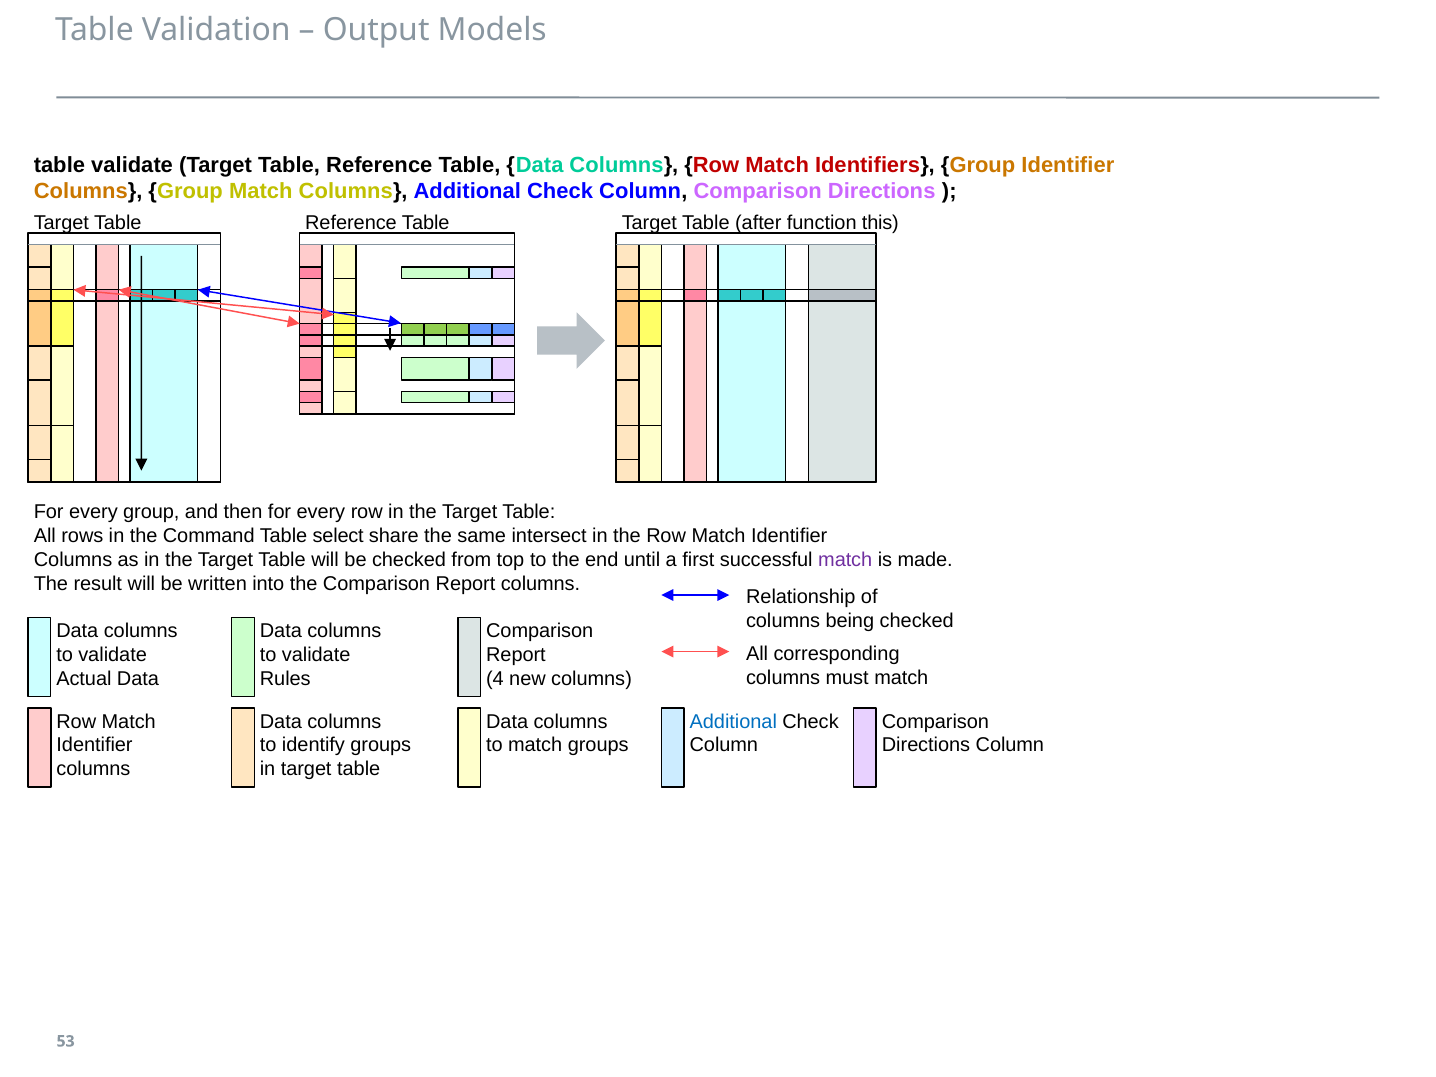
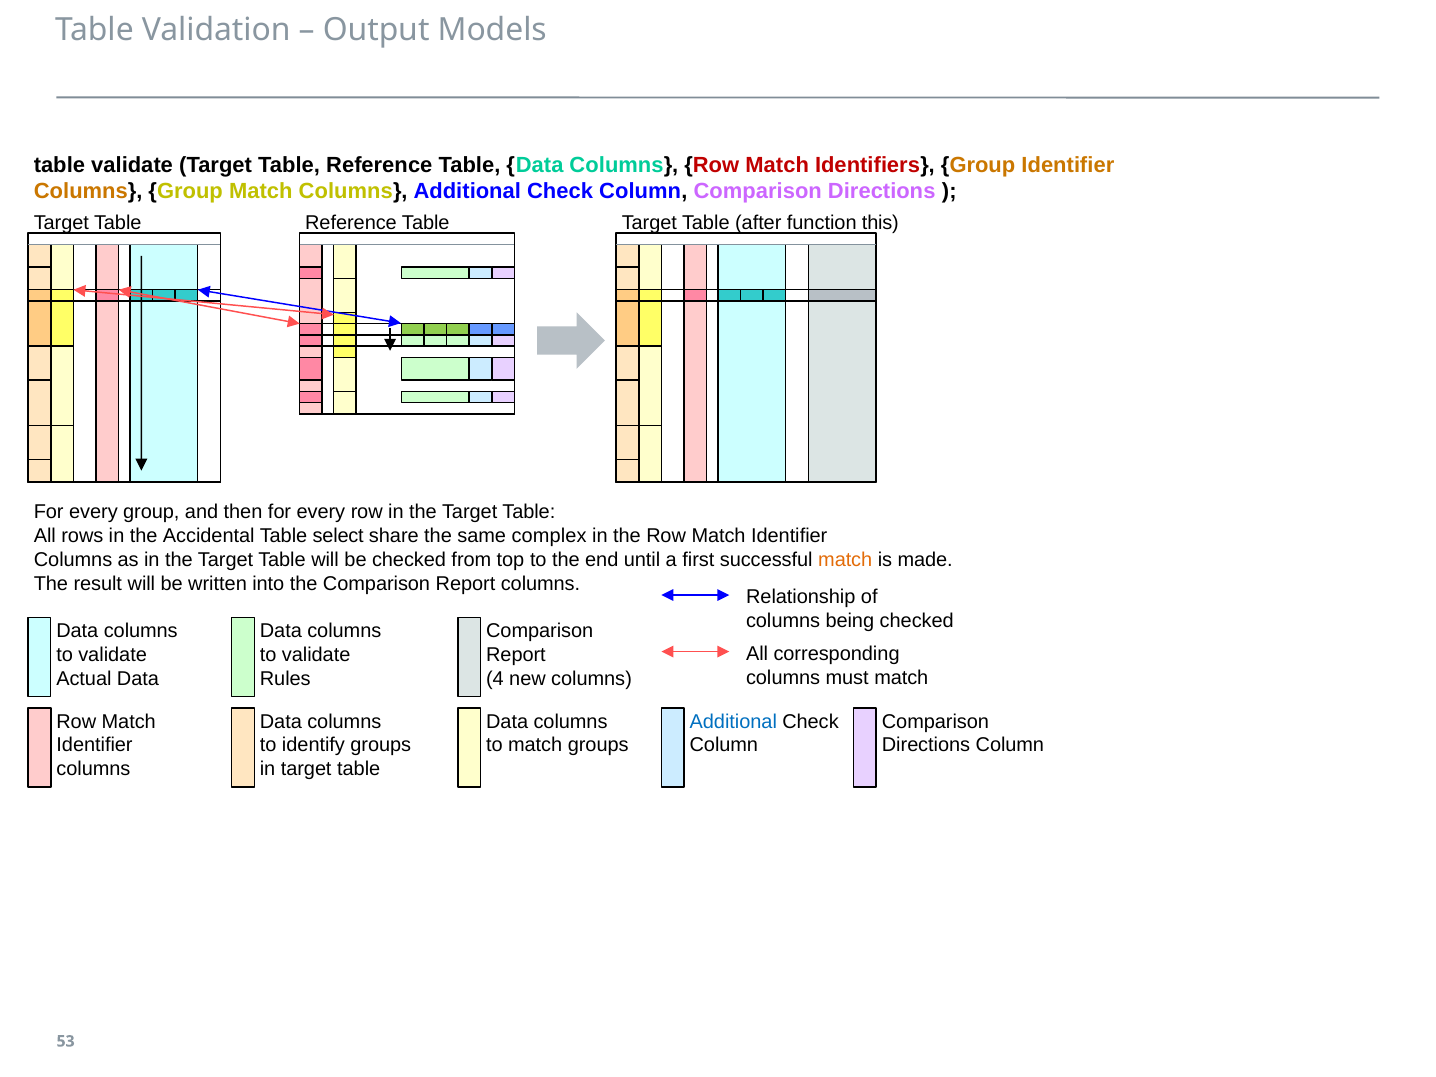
Command: Command -> Accidental
intersect: intersect -> complex
match at (845, 560) colour: purple -> orange
